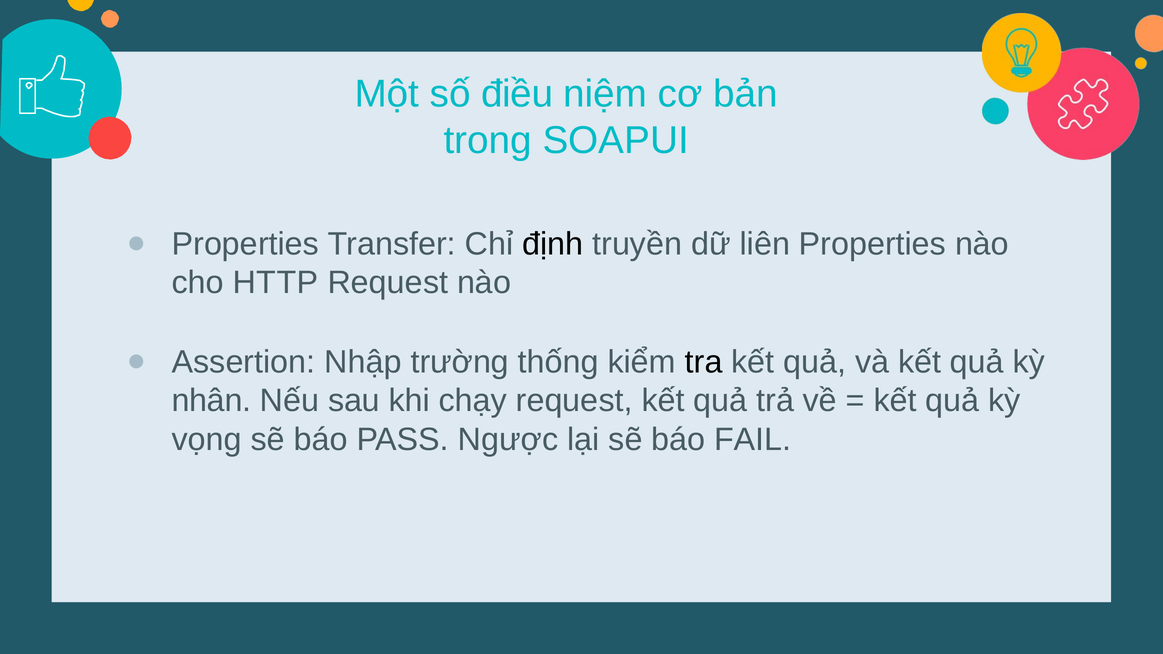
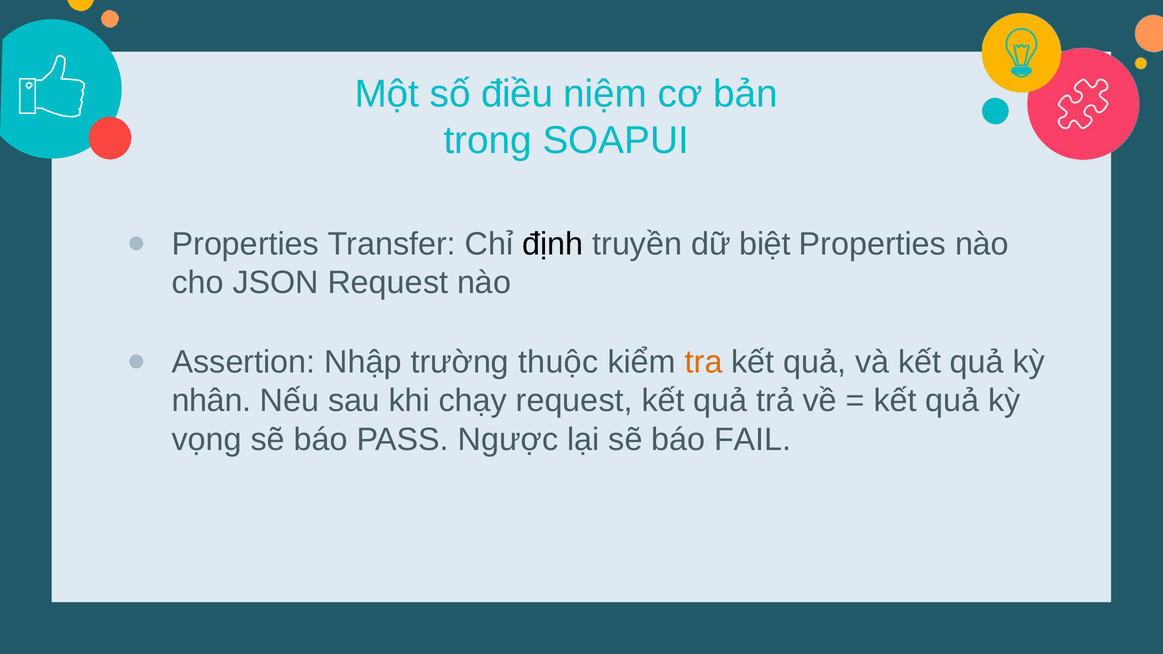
liên: liên -> biệt
HTTP: HTTP -> JSON
thống: thống -> thuộc
tra colour: black -> orange
